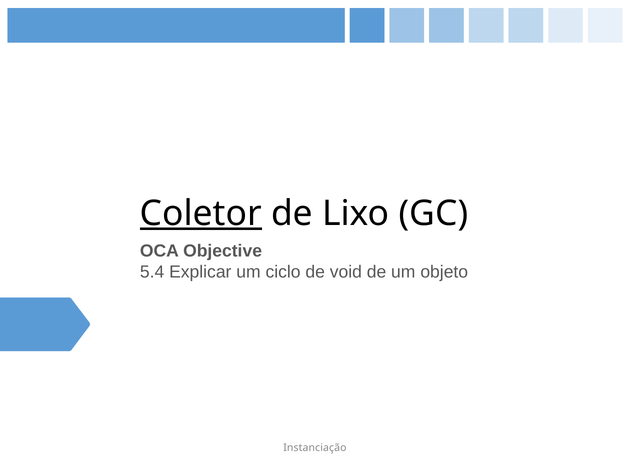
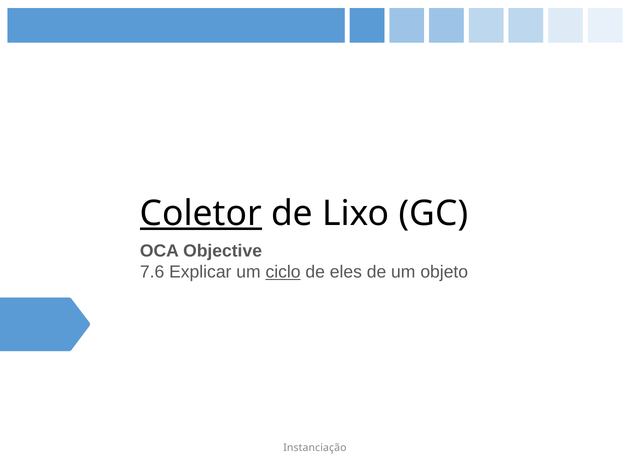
5.4: 5.4 -> 7.6
ciclo underline: none -> present
void: void -> eles
